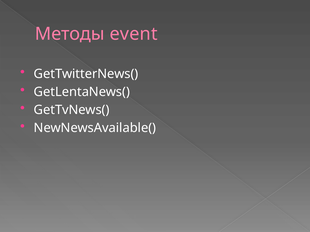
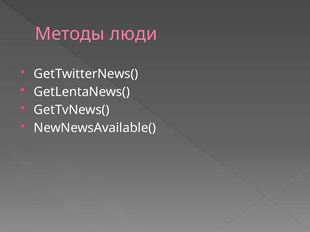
event: event -> люди
